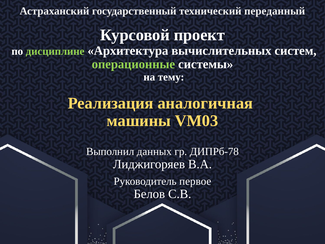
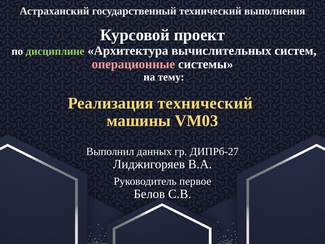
переданный: переданный -> выполнения
операционные colour: light green -> pink
Реализация аналогичная: аналогичная -> технический
ДИПРб-78: ДИПРб-78 -> ДИПРб-27
